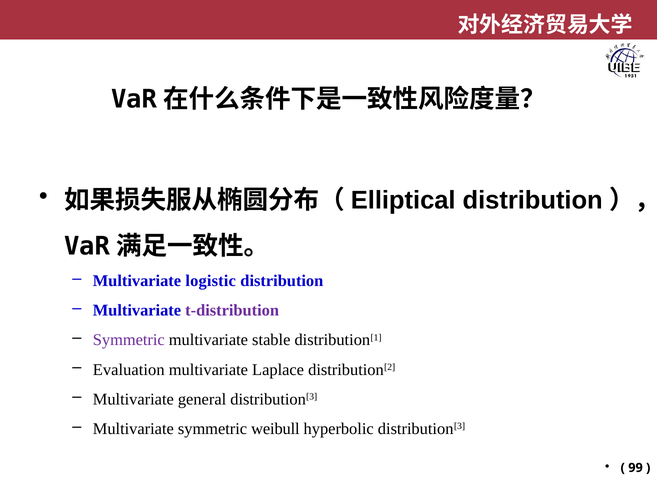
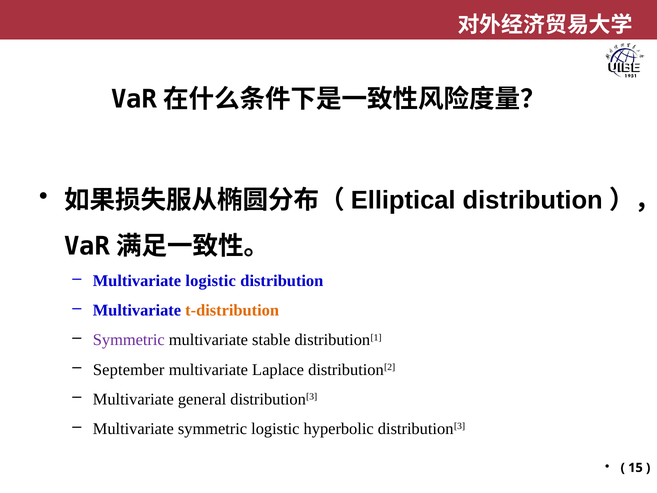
t-distribution colour: purple -> orange
Evaluation: Evaluation -> September
symmetric weibull: weibull -> logistic
99: 99 -> 15
